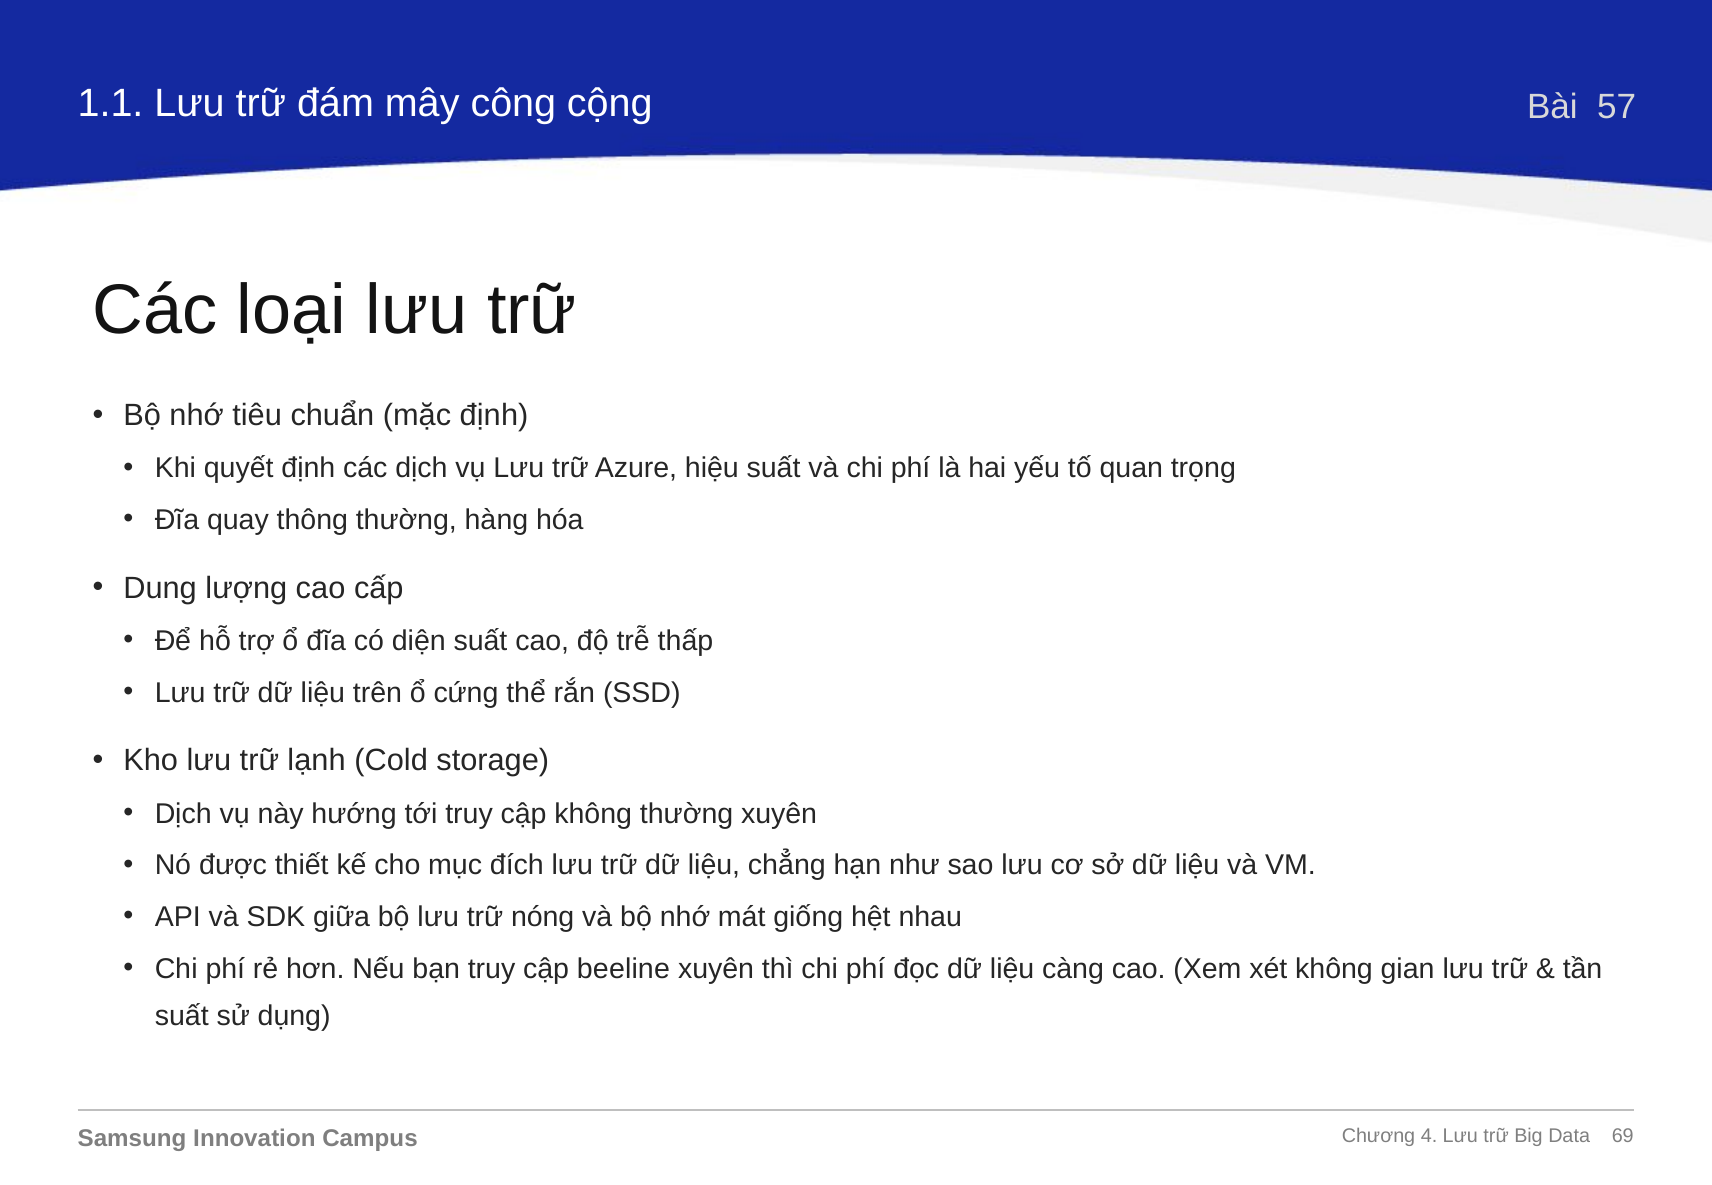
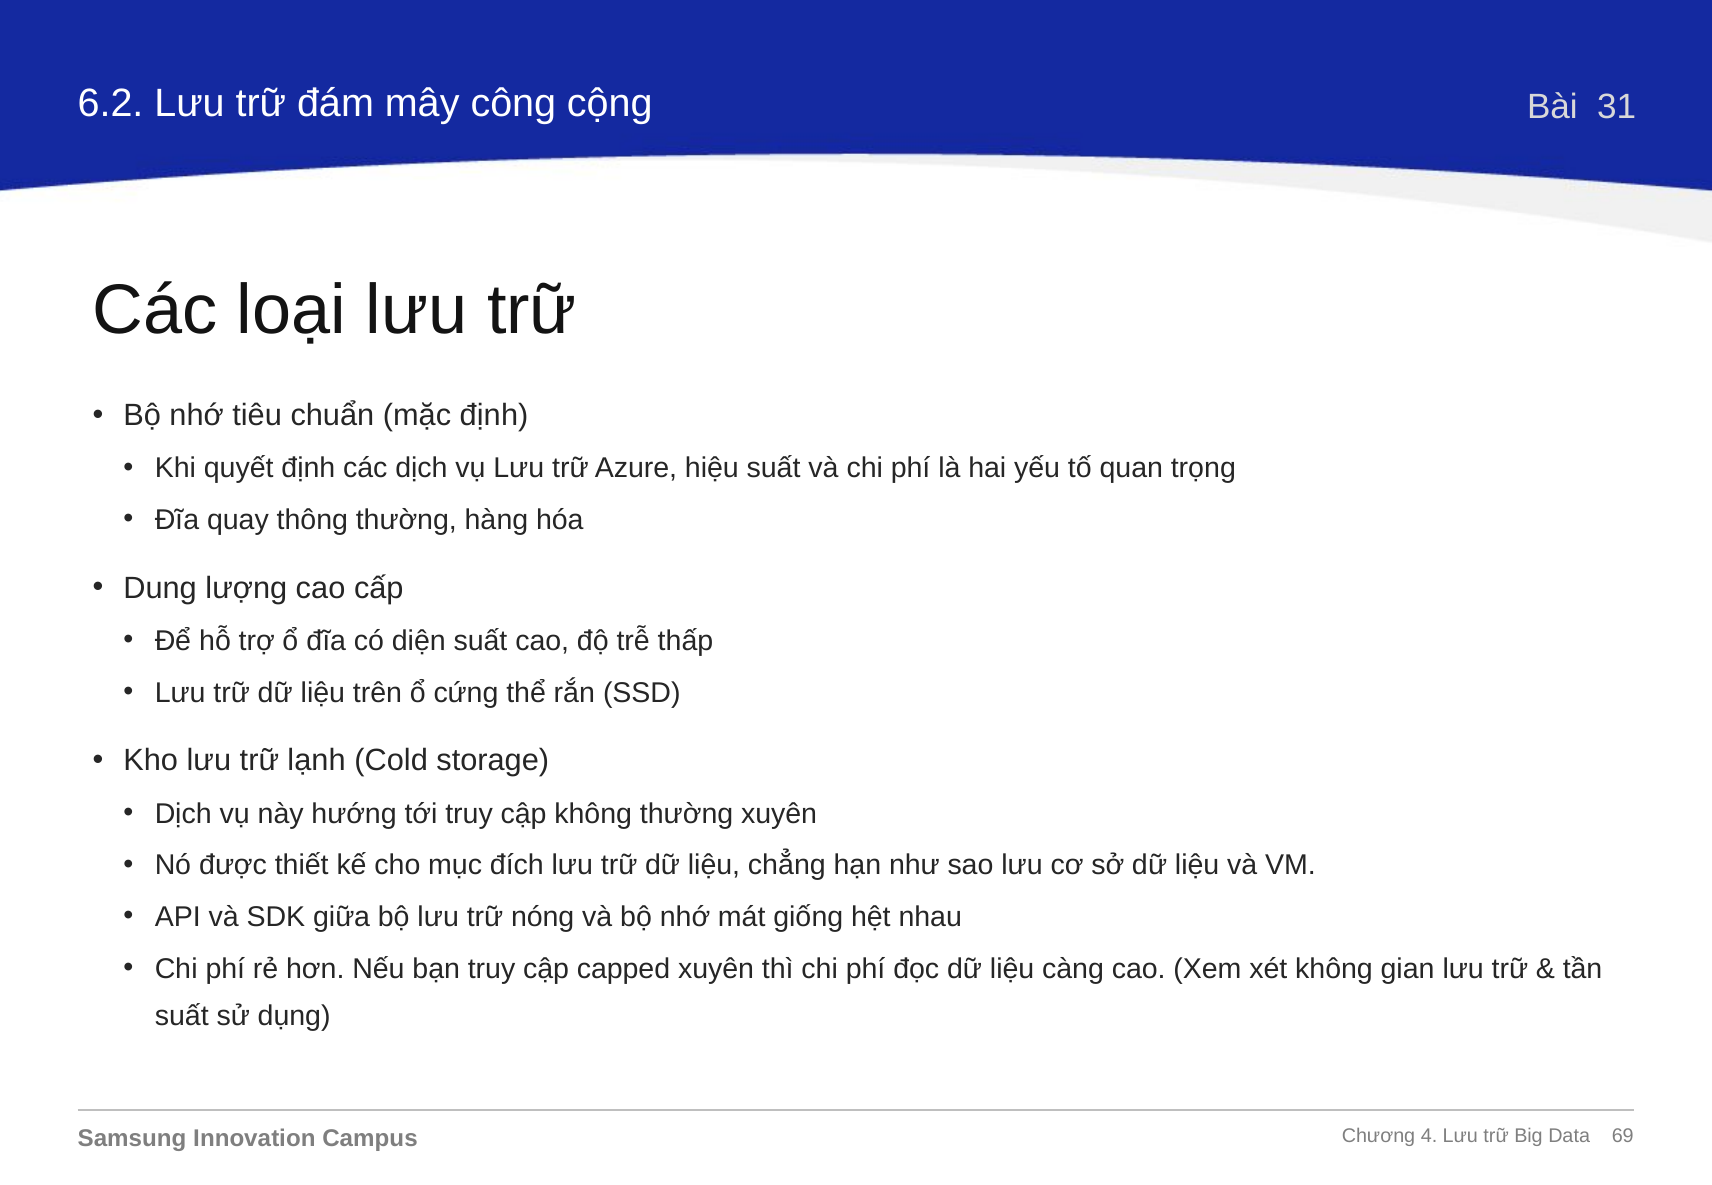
1.1: 1.1 -> 6.2
57: 57 -> 31
beeline: beeline -> capped
